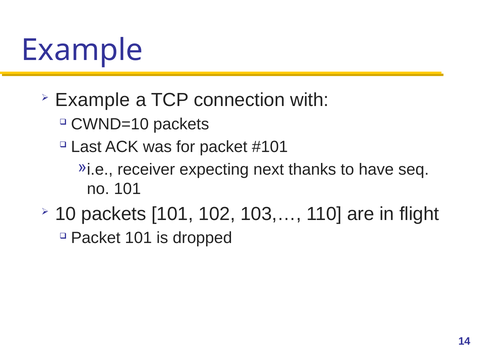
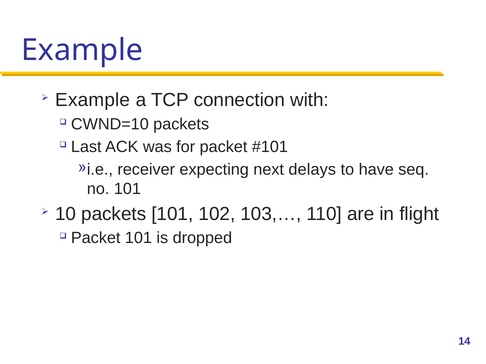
thanks: thanks -> delays
